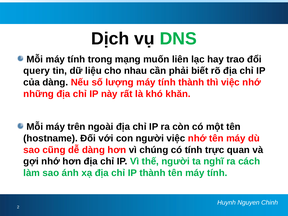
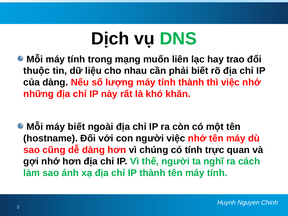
query: query -> thuộc
máy trên: trên -> biết
